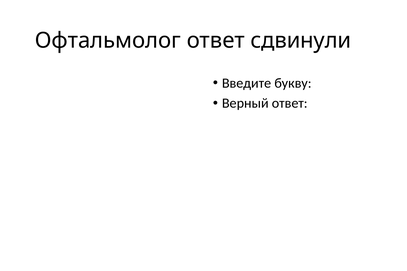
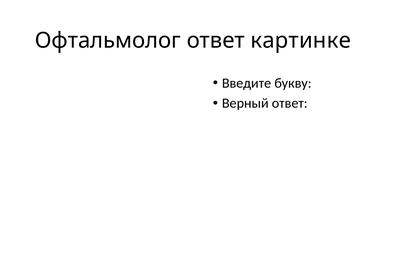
сдвинули: сдвинули -> картинке
